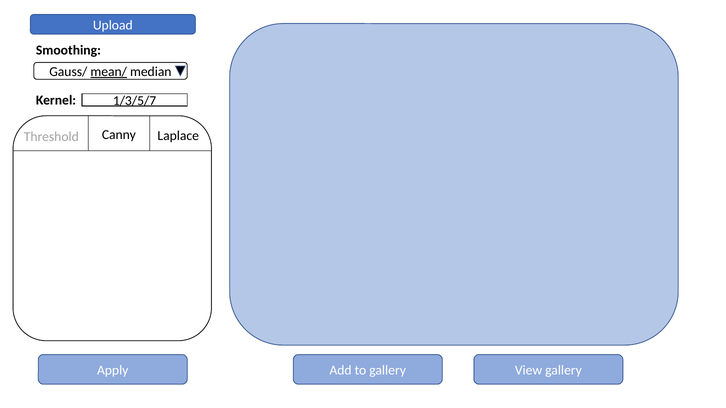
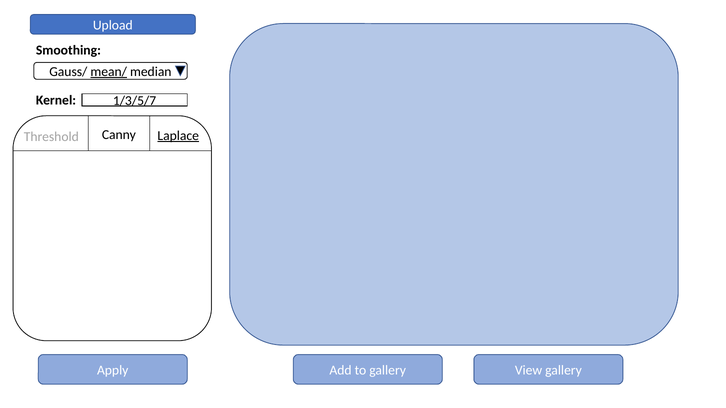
Laplace underline: none -> present
